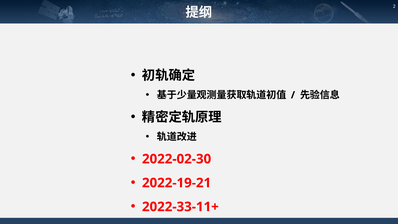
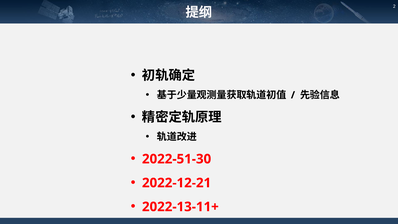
2022-02-30: 2022-02-30 -> 2022-51-30
2022-19-21: 2022-19-21 -> 2022-12-21
2022-33-11+: 2022-33-11+ -> 2022-13-11+
